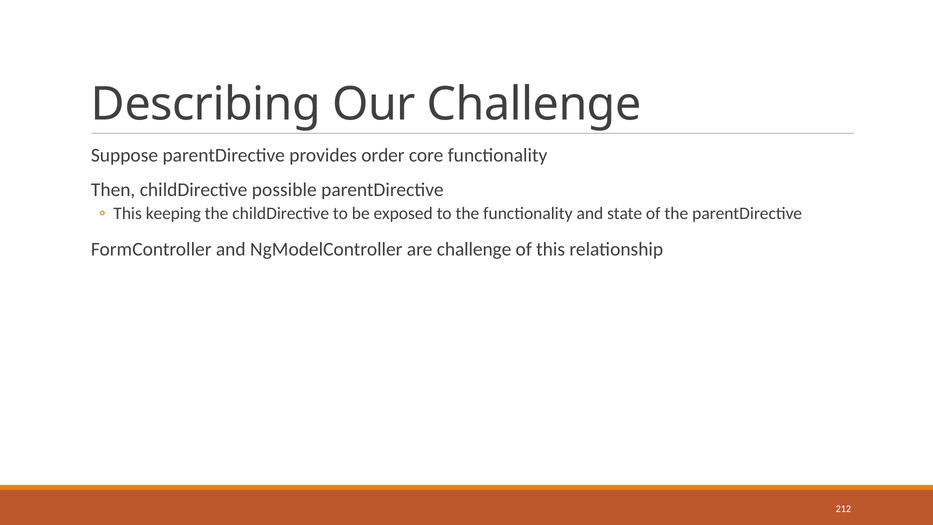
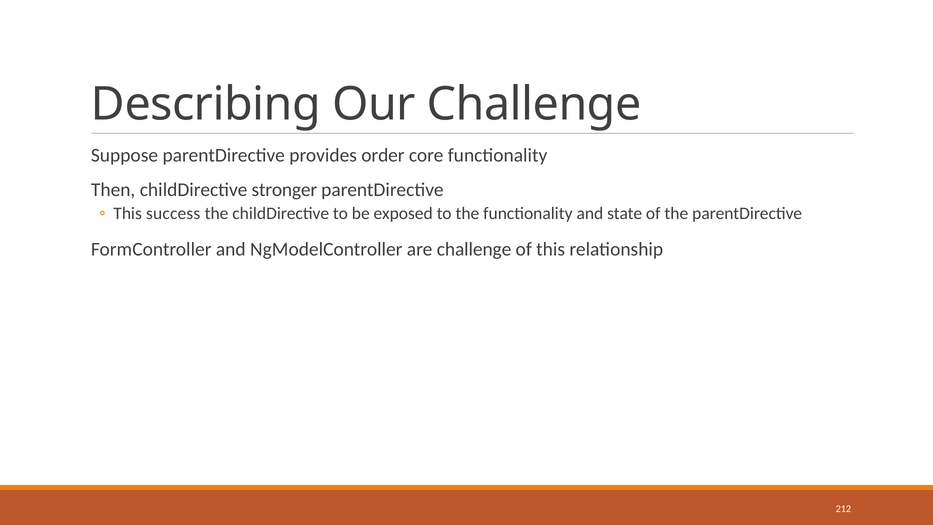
possible: possible -> stronger
keeping: keeping -> success
